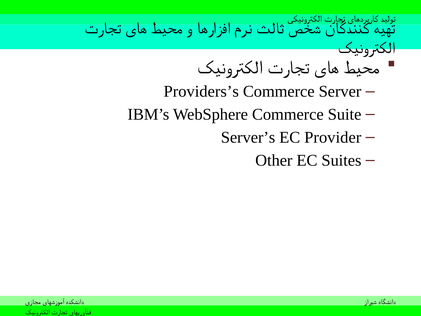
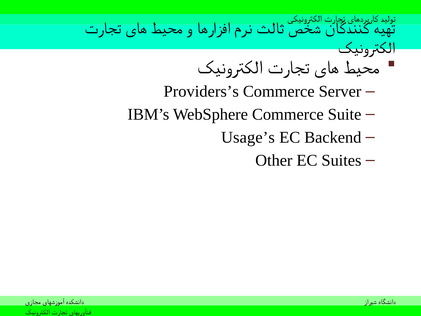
Server’s: Server’s -> Usage’s
Provider: Provider -> Backend
